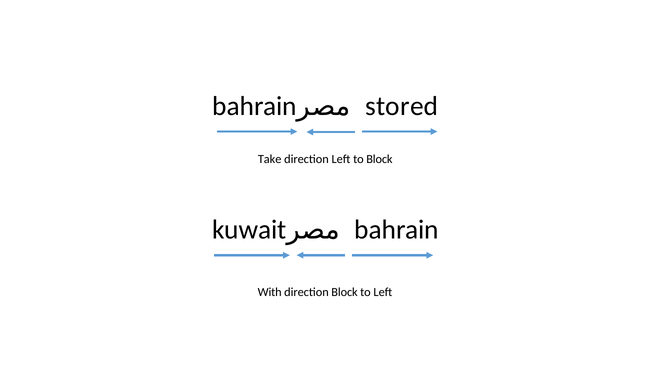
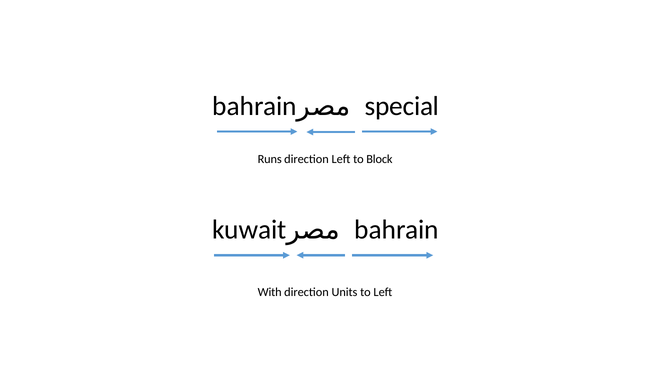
stored: stored -> special
Take: Take -> Runs
direction Block: Block -> Units
